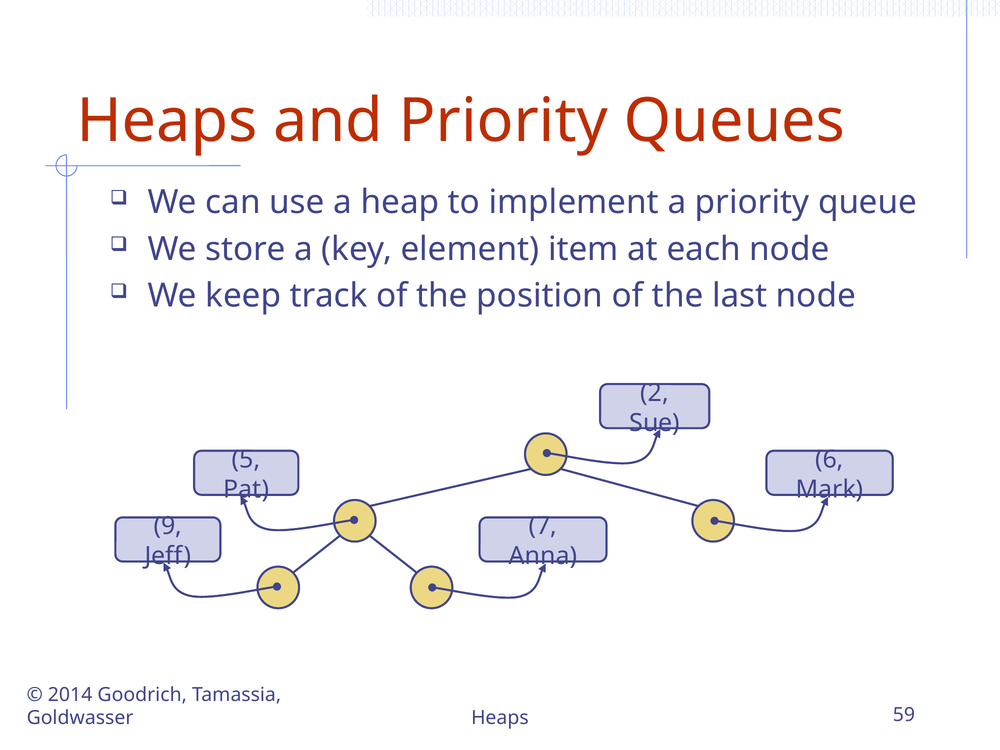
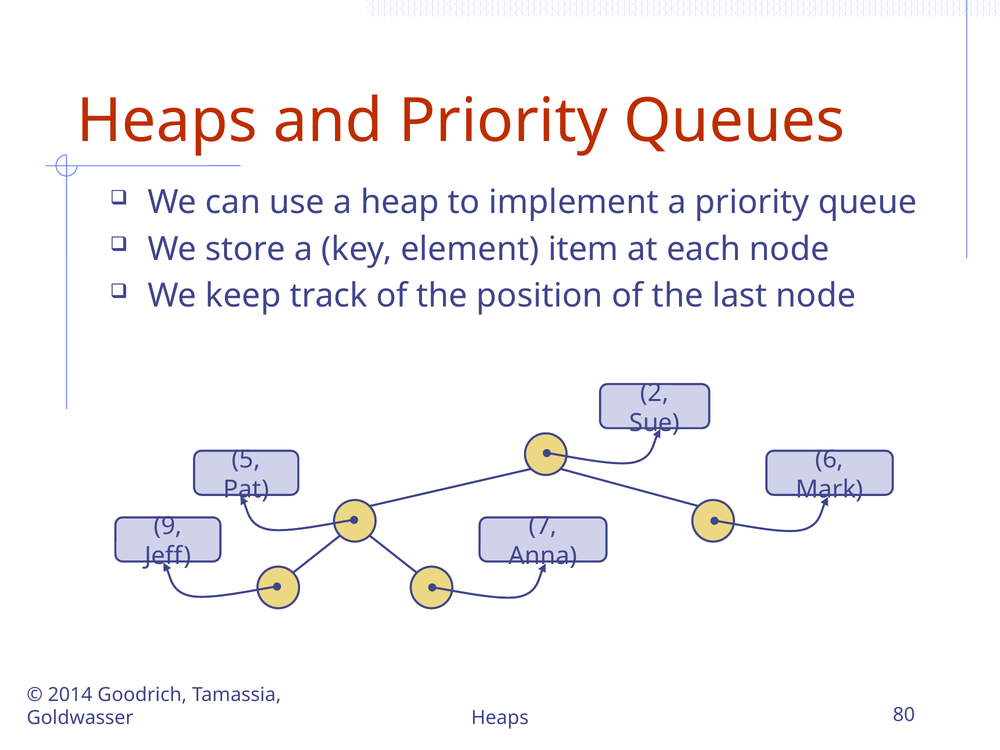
59: 59 -> 80
